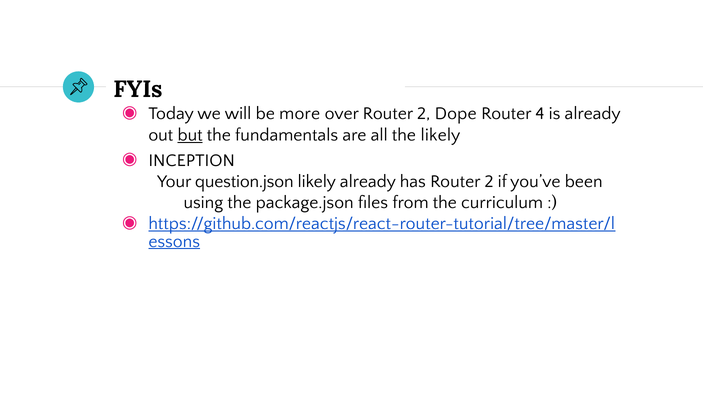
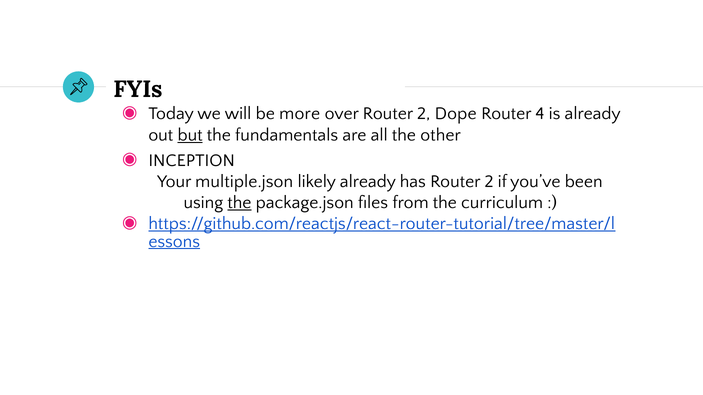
the likely: likely -> other
question.json: question.json -> multiple.json
the at (239, 203) underline: none -> present
